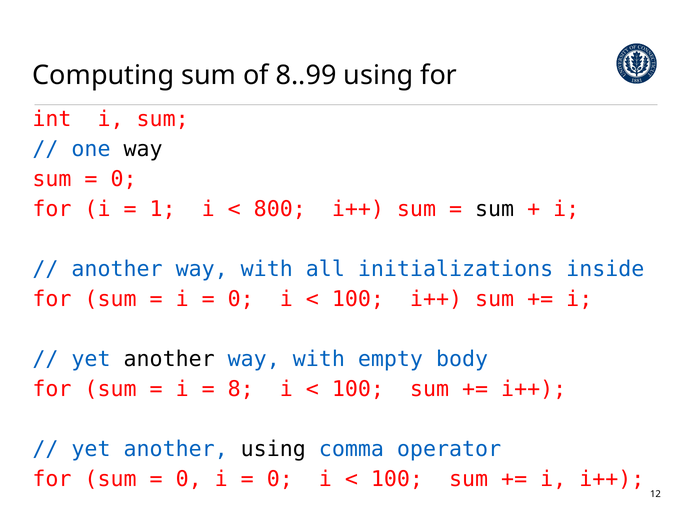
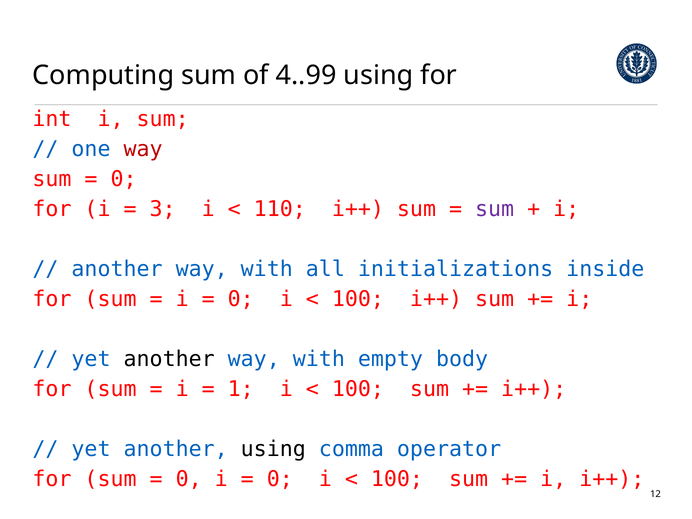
8..99: 8..99 -> 4..99
way at (143, 149) colour: black -> red
1: 1 -> 3
800: 800 -> 110
sum at (495, 209) colour: black -> purple
8: 8 -> 1
